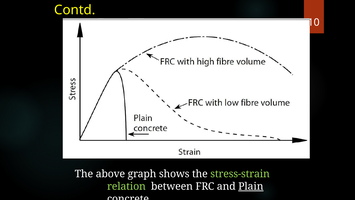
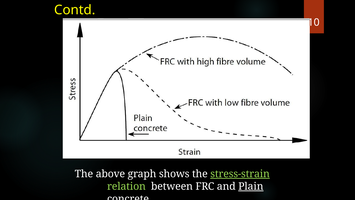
stress-strain underline: none -> present
